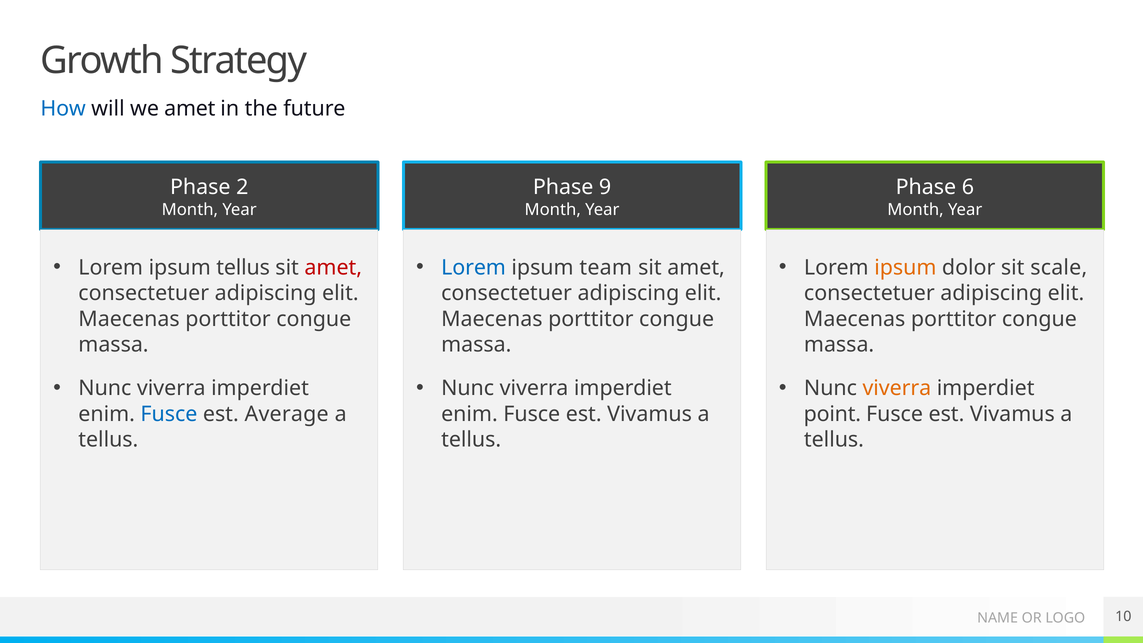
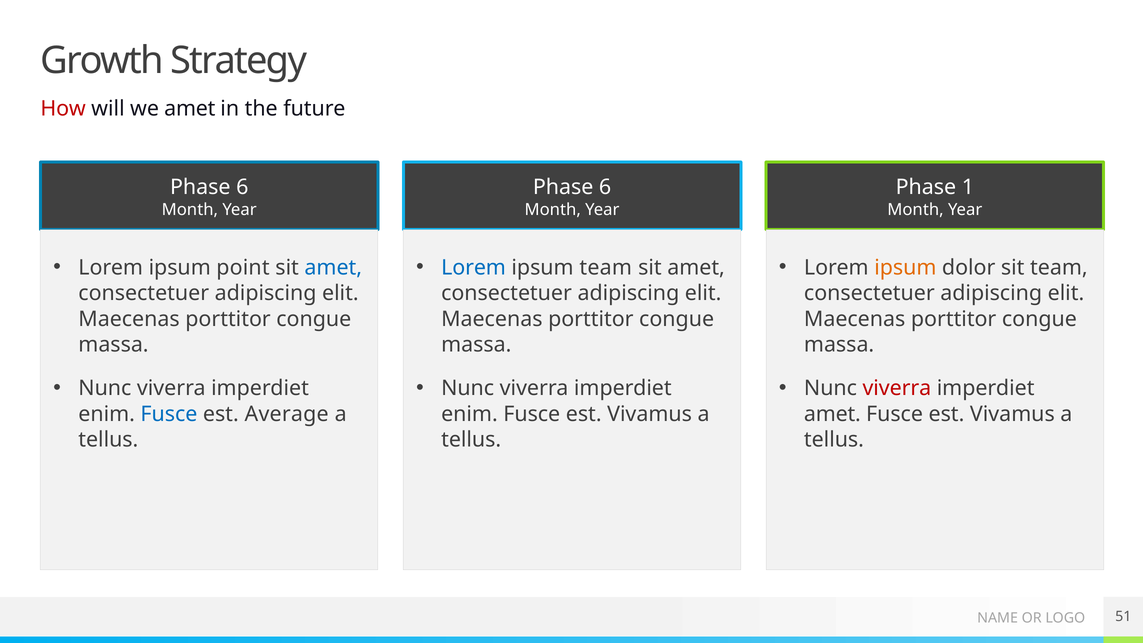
How colour: blue -> red
2 at (242, 187): 2 -> 6
9 at (605, 187): 9 -> 6
6: 6 -> 1
ipsum tellus: tellus -> point
amet at (333, 267) colour: red -> blue
sit scale: scale -> team
viverra at (897, 388) colour: orange -> red
point at (832, 414): point -> amet
10: 10 -> 51
